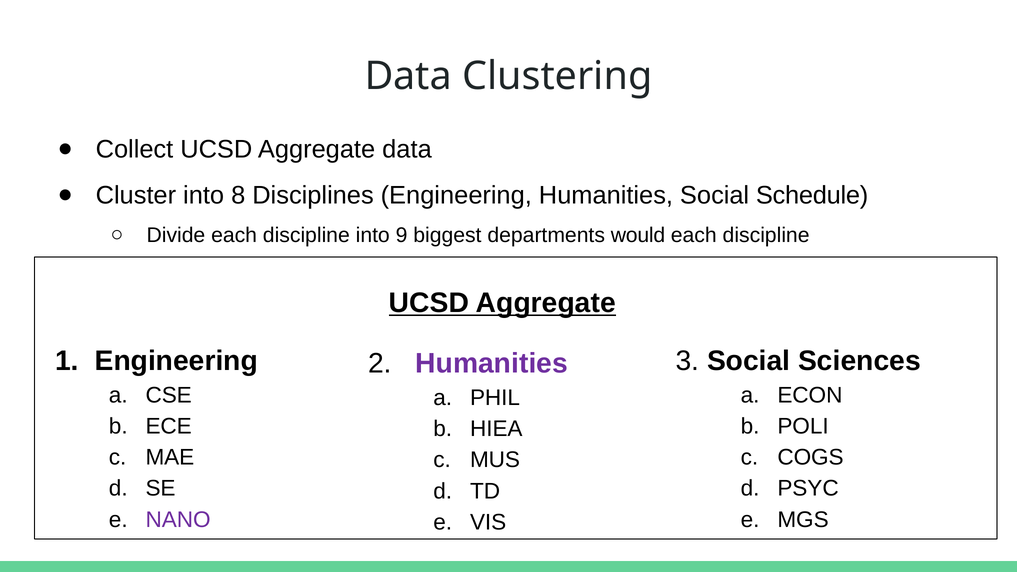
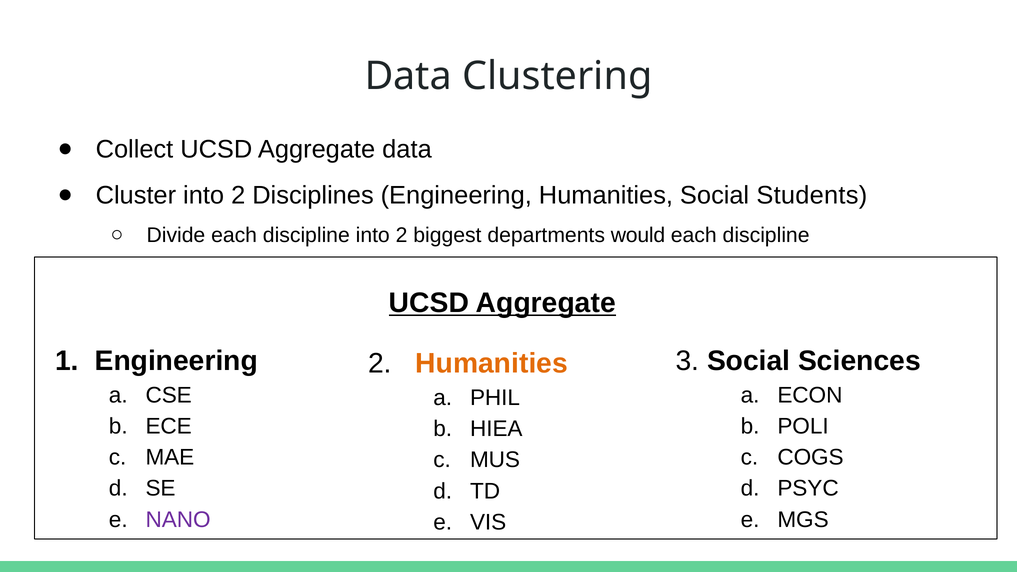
Cluster into 8: 8 -> 2
Schedule: Schedule -> Students
discipline into 9: 9 -> 2
Humanities at (492, 364) colour: purple -> orange
